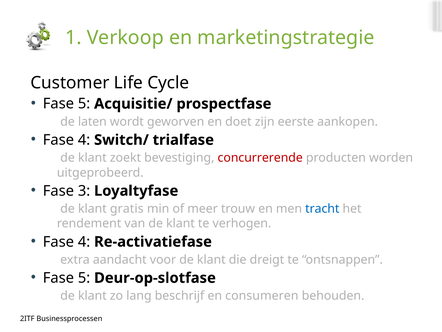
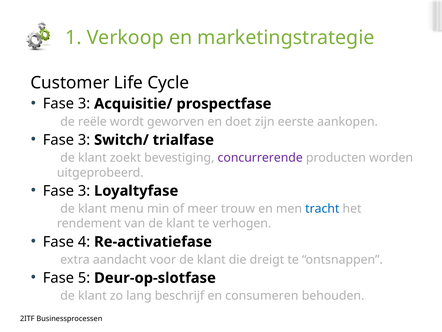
5 at (84, 104): 5 -> 3
laten: laten -> reële
4 at (84, 140): 4 -> 3
concurrerende colour: red -> purple
gratis: gratis -> menu
